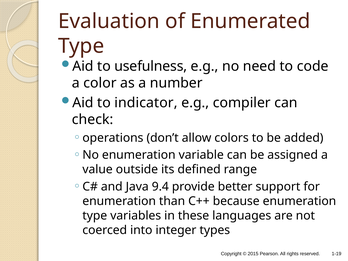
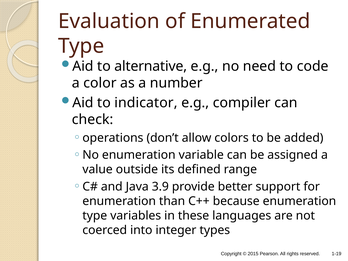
usefulness: usefulness -> alternative
9.4: 9.4 -> 3.9
